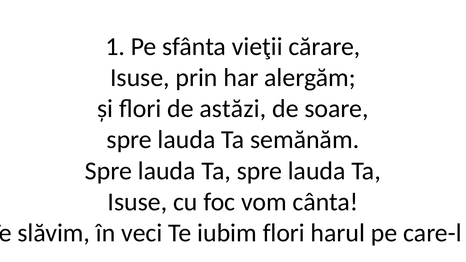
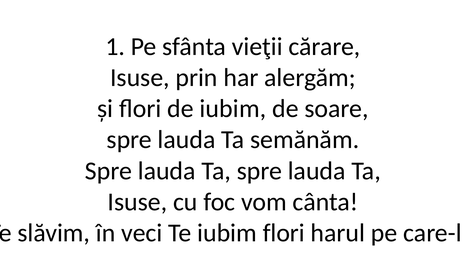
de astăzi: astăzi -> iubim
